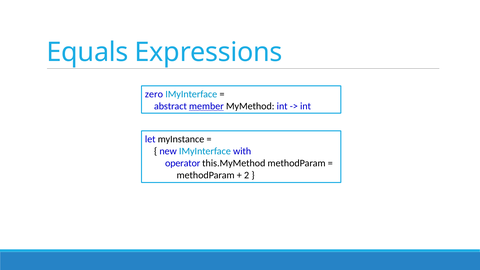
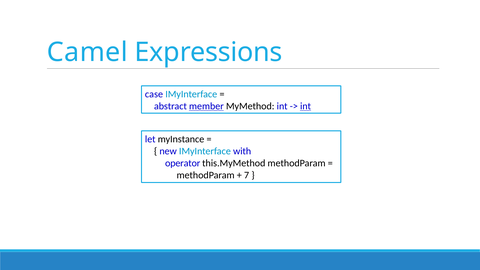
Equals: Equals -> Camel
zero: zero -> case
int at (306, 106) underline: none -> present
2: 2 -> 7
